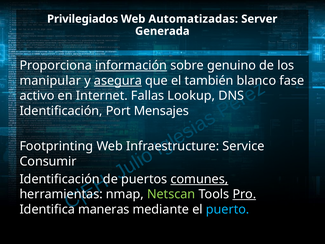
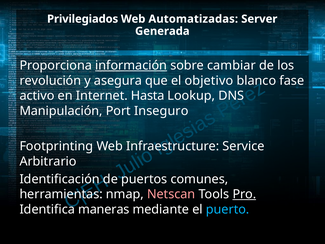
genuino: genuino -> cambiar
manipular: manipular -> revolución
asegura underline: present -> none
también: también -> objetivo
Fallas: Fallas -> Hasta
Identificación at (61, 111): Identificación -> Manipulación
Mensajes: Mensajes -> Inseguro
Consumir: Consumir -> Arbitrario
comunes underline: present -> none
Netscan colour: light green -> pink
